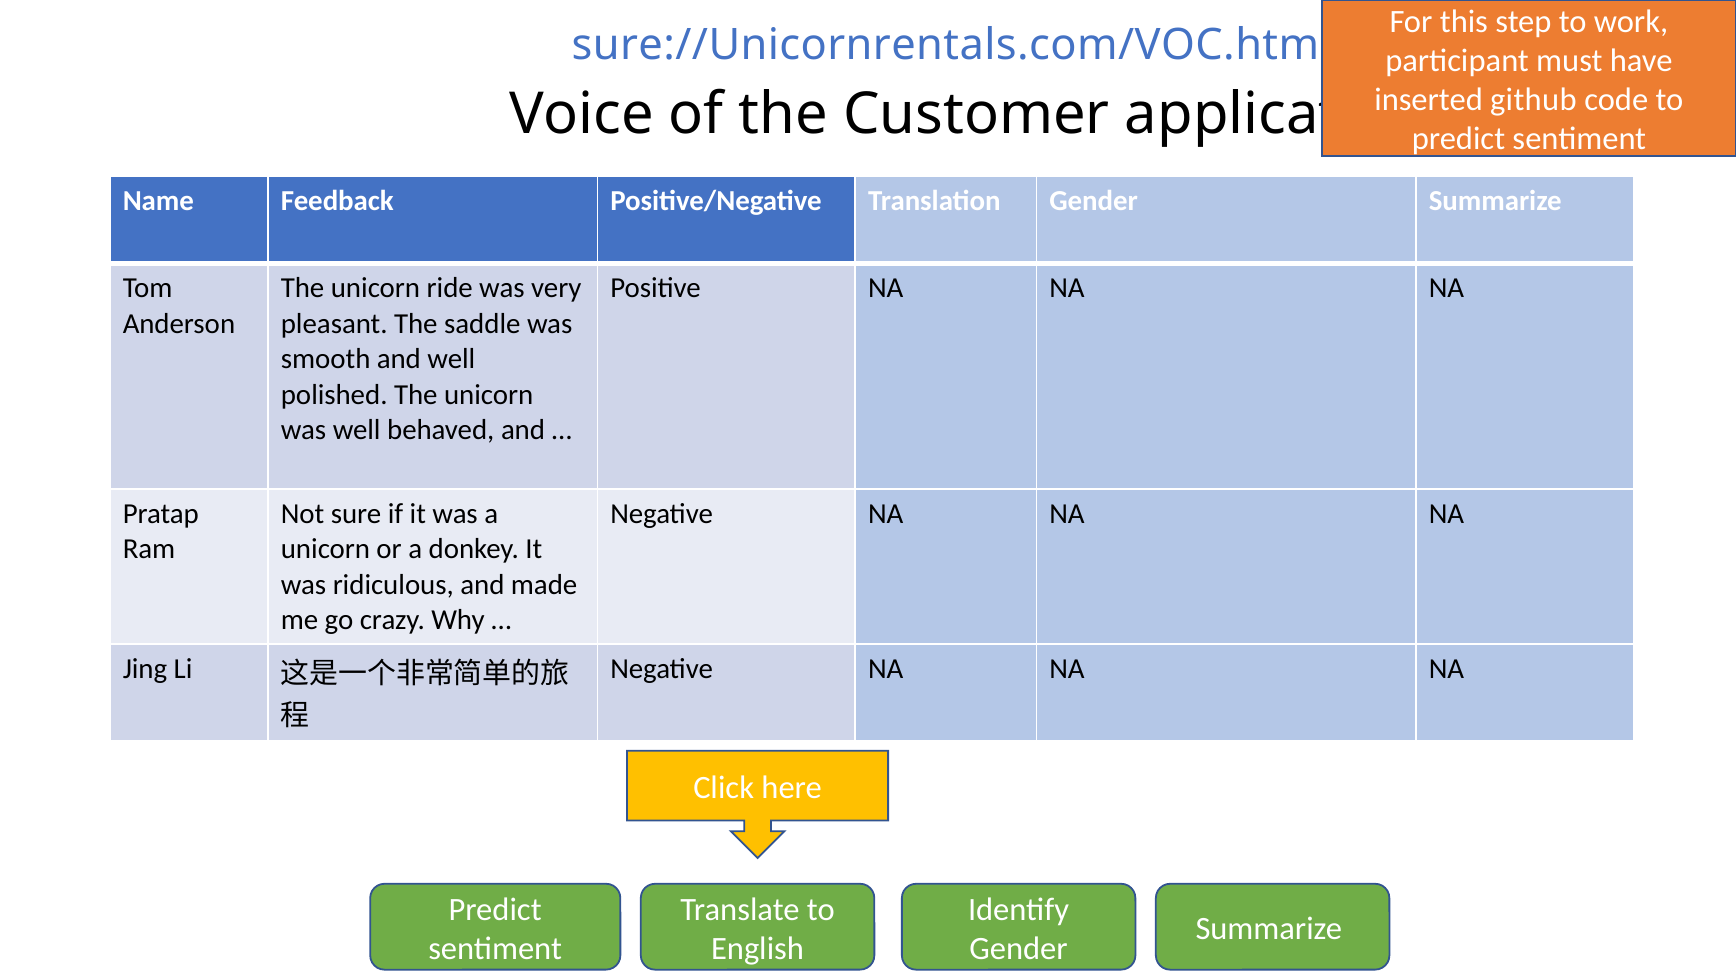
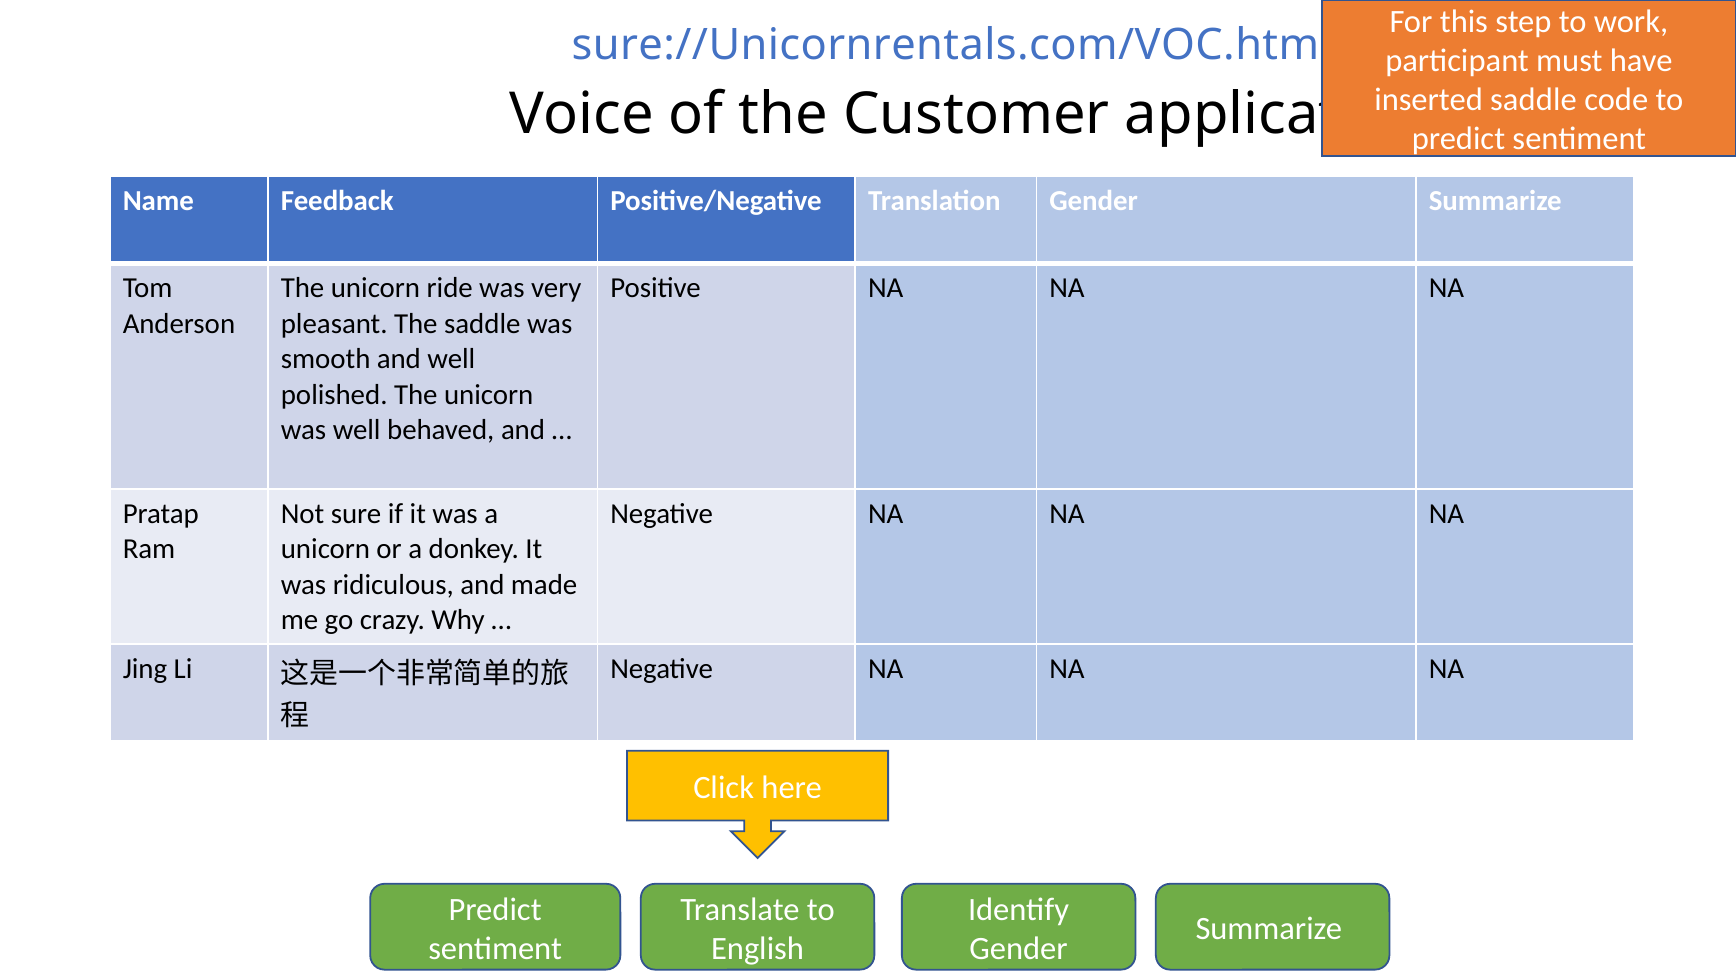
inserted github: github -> saddle
